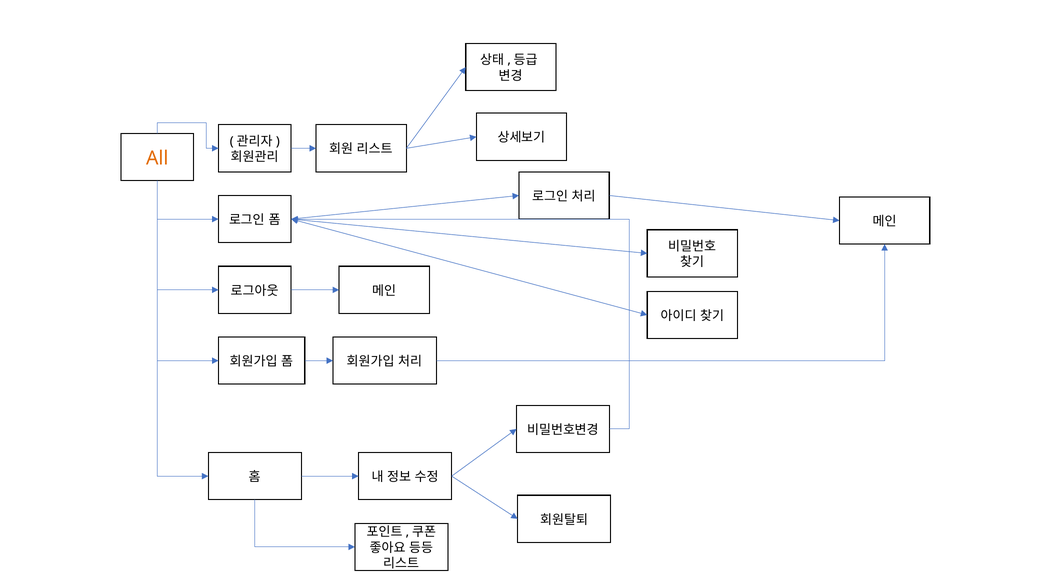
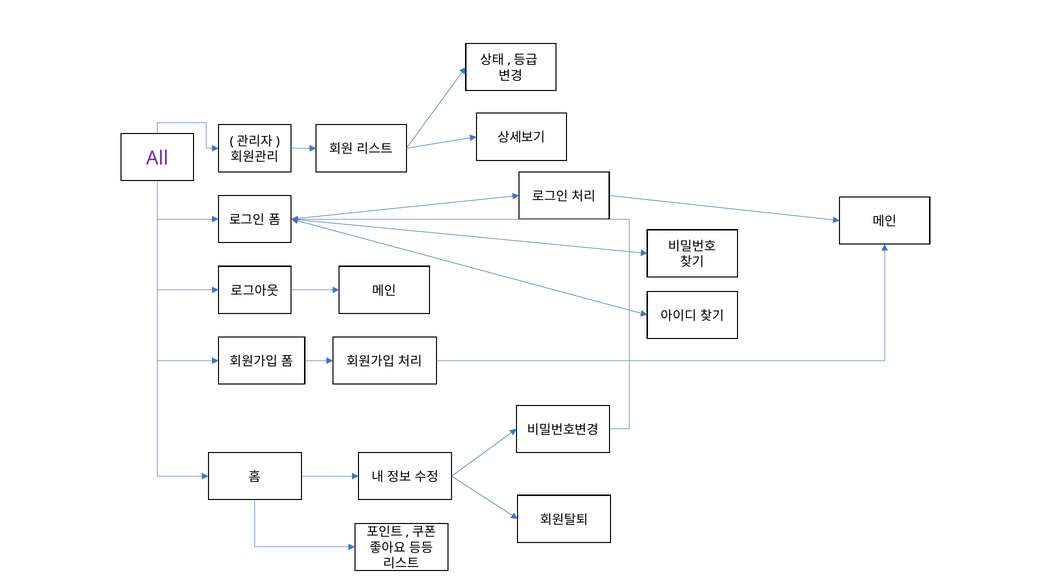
All colour: orange -> purple
